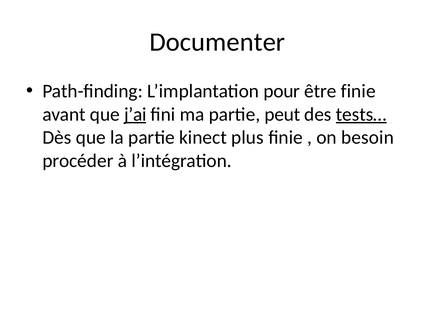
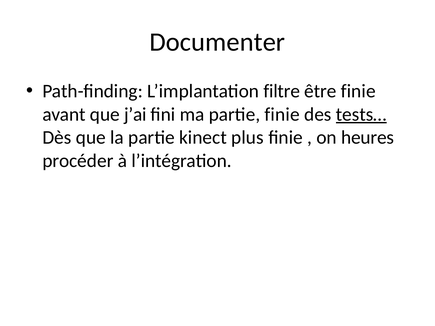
pour: pour -> filtre
j’ai underline: present -> none
partie peut: peut -> finie
besoin: besoin -> heures
